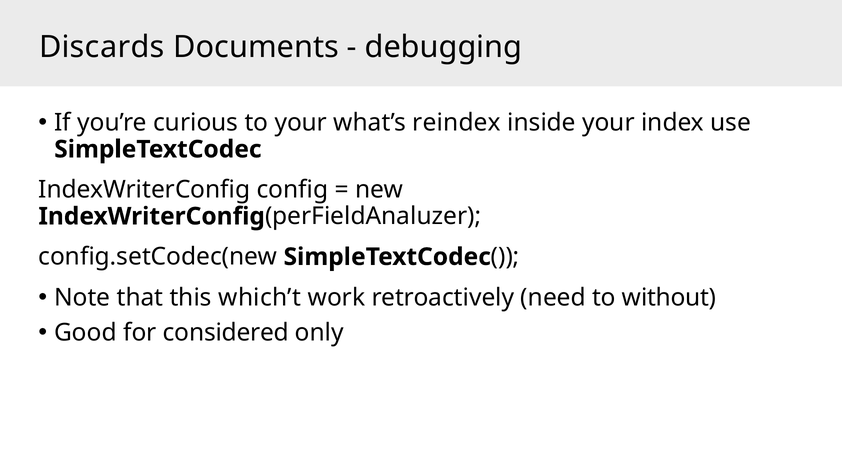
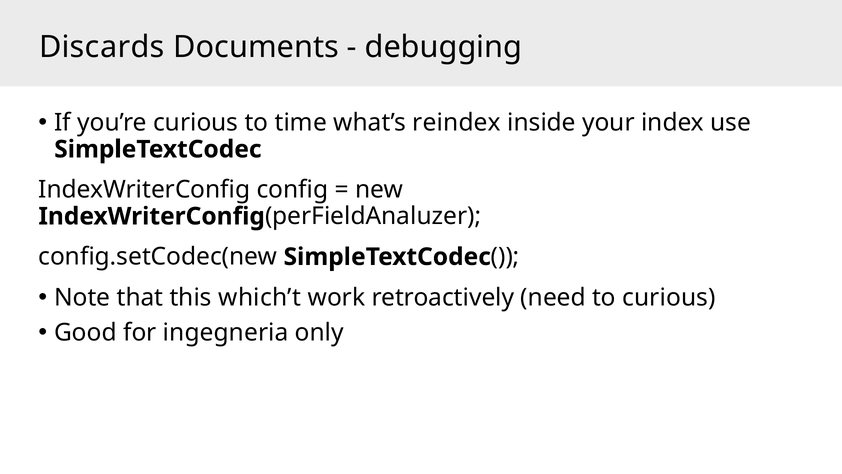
to your: your -> time
to without: without -> curious
considered: considered -> ingegneria
